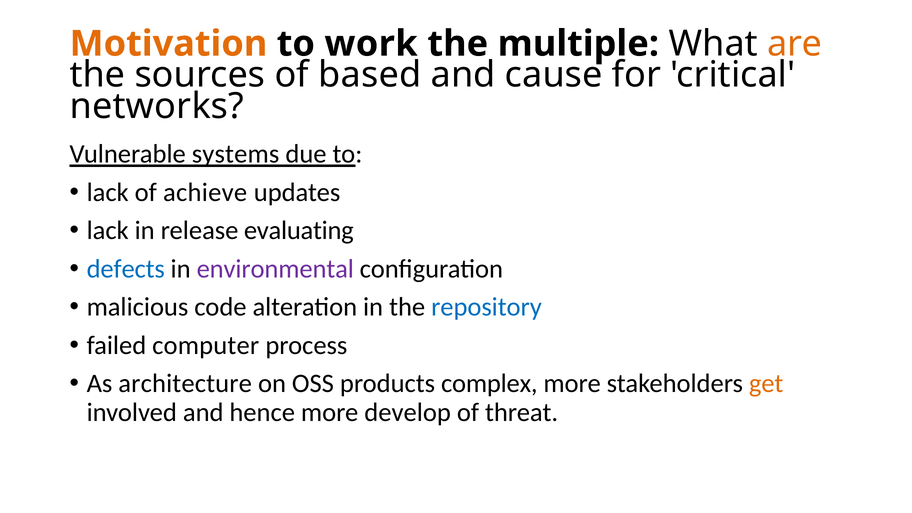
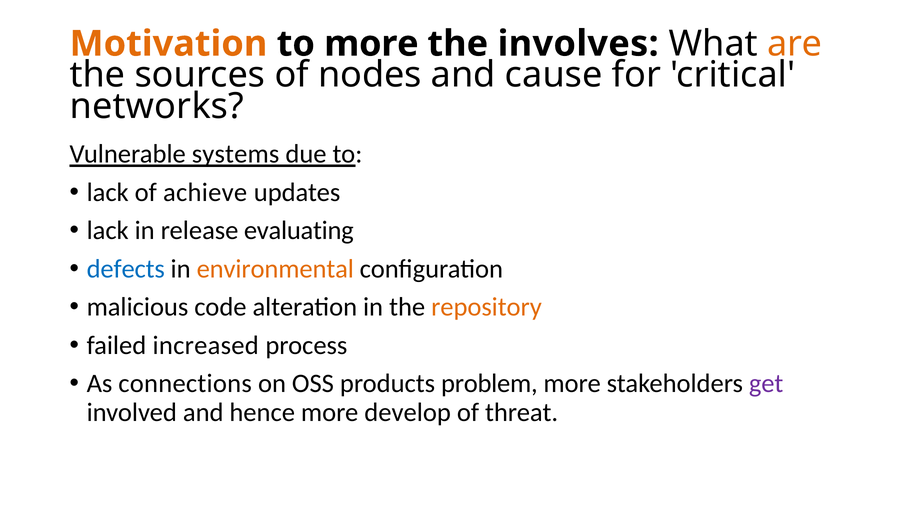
to work: work -> more
multiple: multiple -> involves
based: based -> nodes
environmental colour: purple -> orange
repository colour: blue -> orange
computer: computer -> increased
architecture: architecture -> connections
complex: complex -> problem
get colour: orange -> purple
